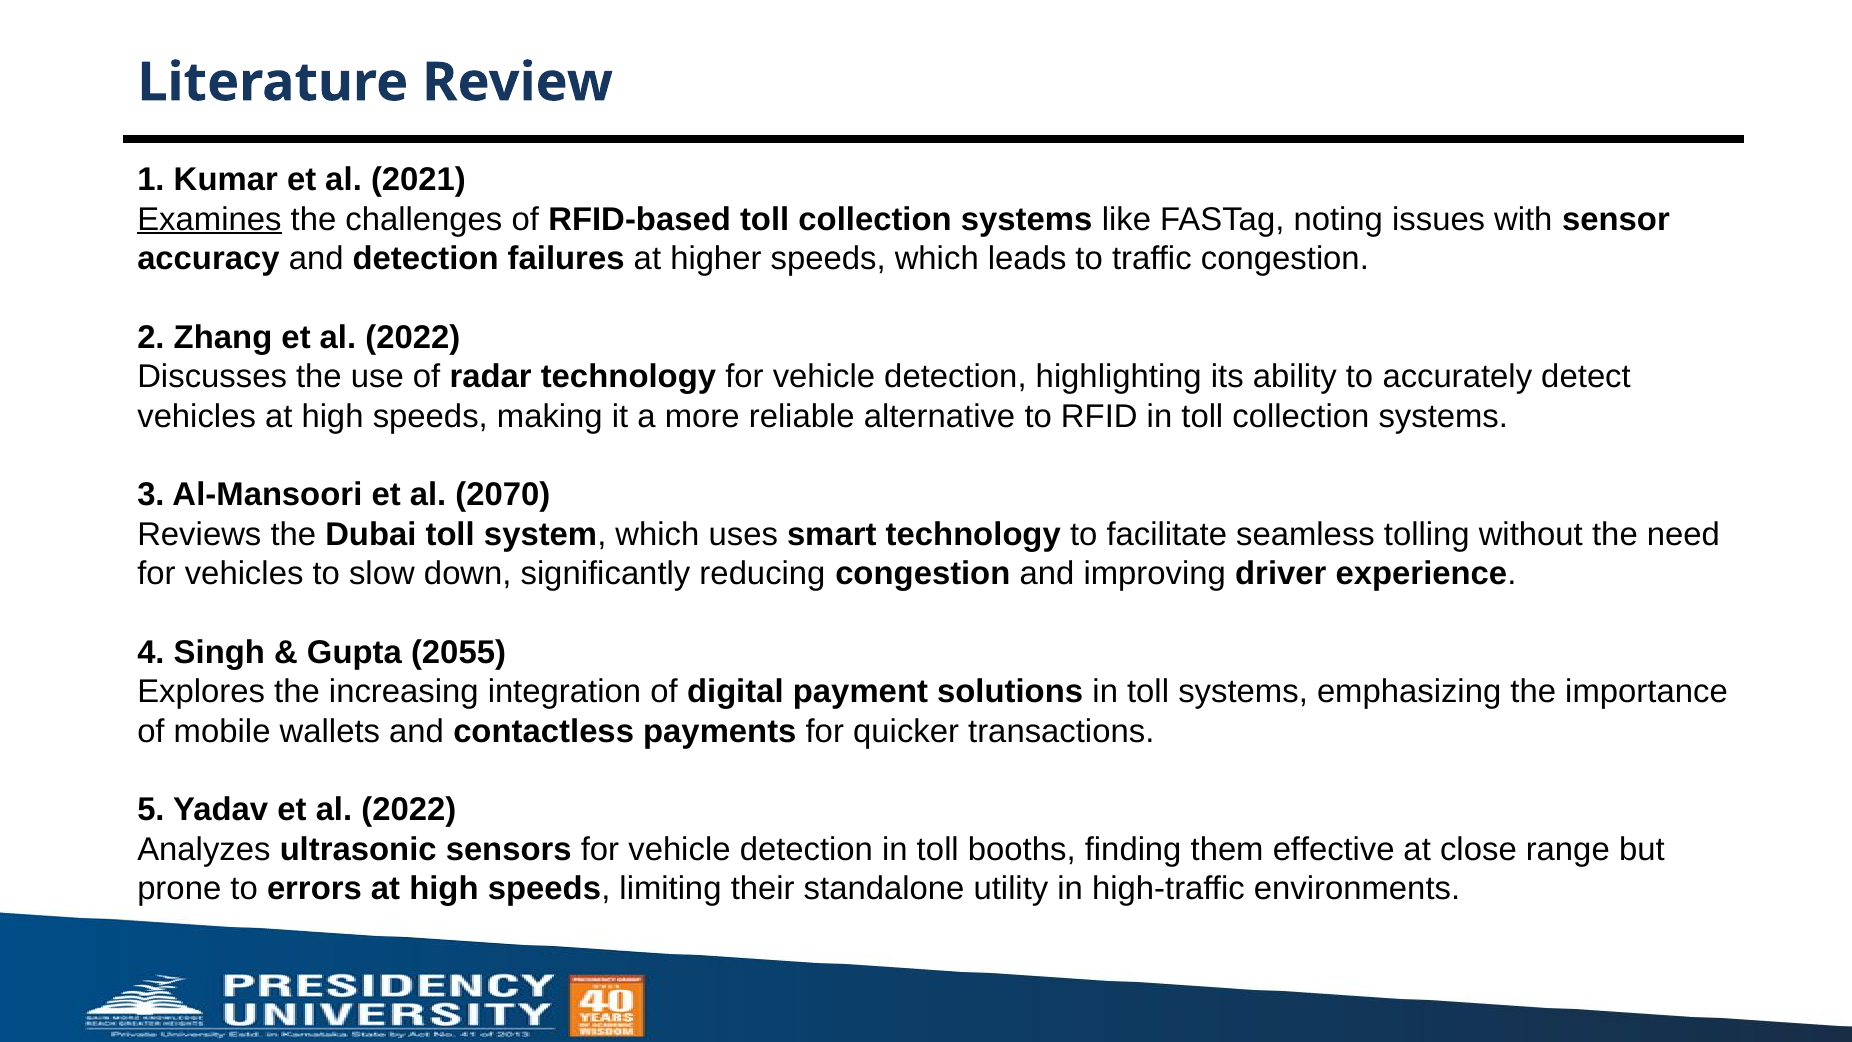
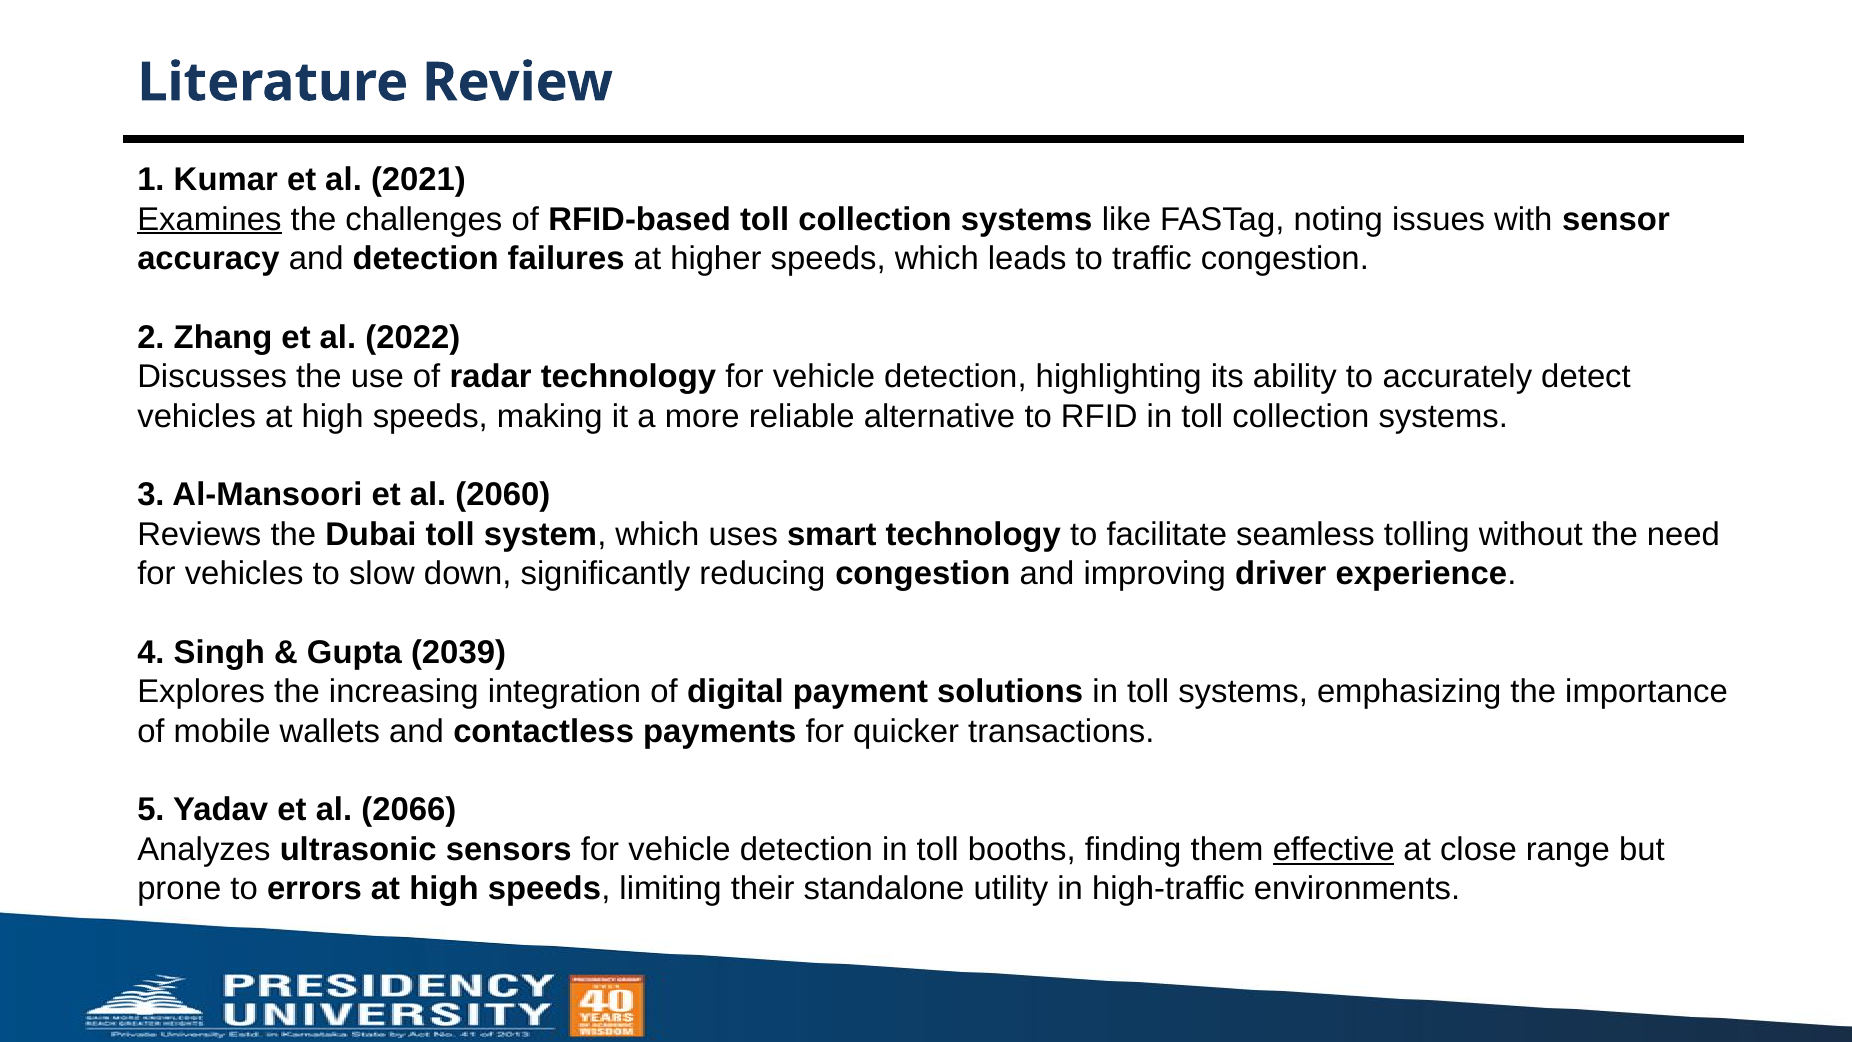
2070: 2070 -> 2060
2055: 2055 -> 2039
Yadav et al 2022: 2022 -> 2066
effective underline: none -> present
